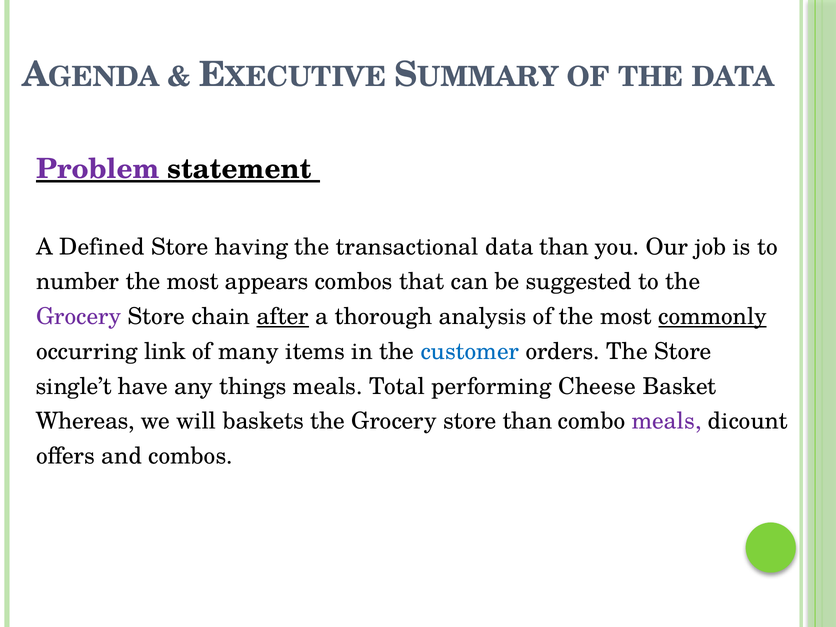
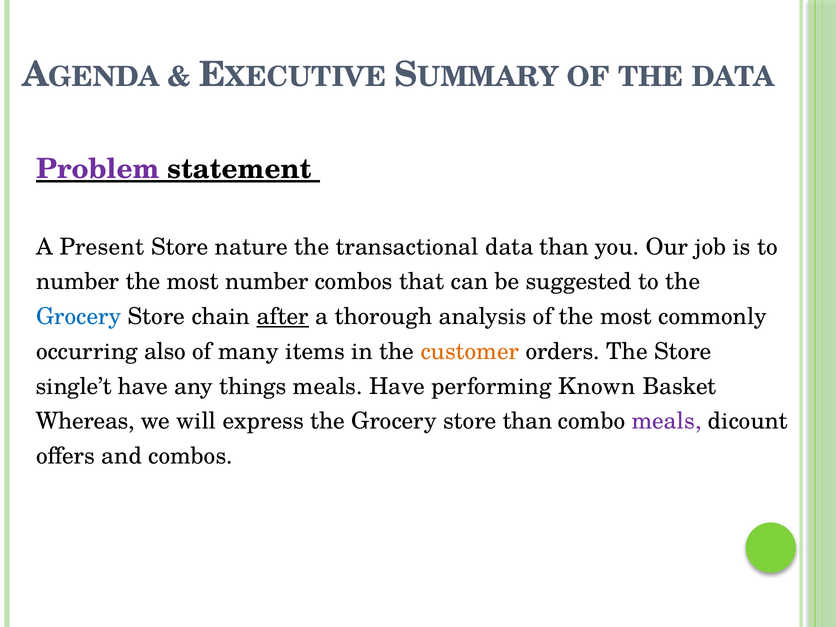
Defined: Defined -> Present
having: having -> nature
most appears: appears -> number
Grocery at (79, 317) colour: purple -> blue
commonly underline: present -> none
link: link -> also
customer colour: blue -> orange
meals Total: Total -> Have
Cheese: Cheese -> Known
baskets: baskets -> express
